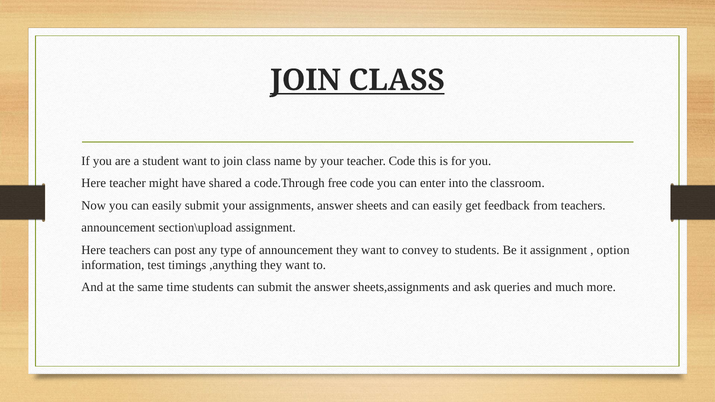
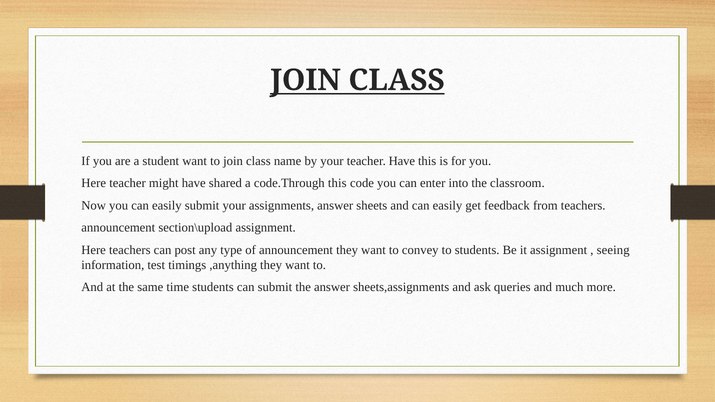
teacher Code: Code -> Have
code.Through free: free -> this
option: option -> seeing
